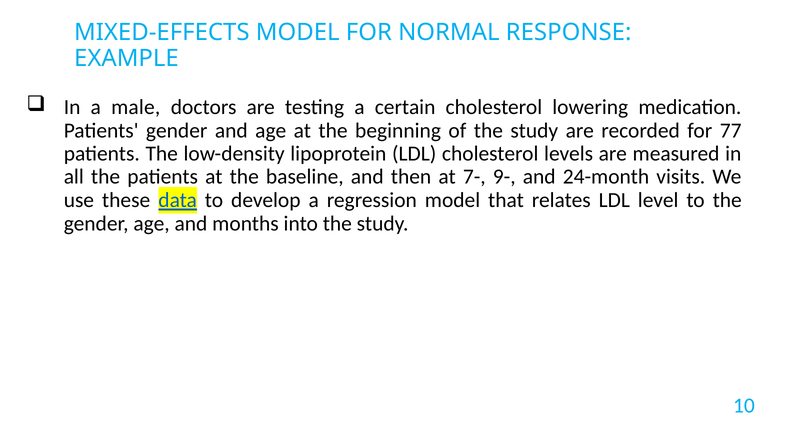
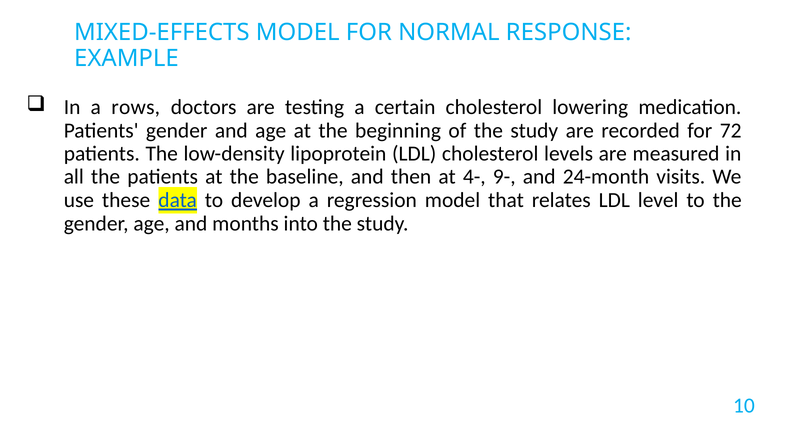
male: male -> rows
77: 77 -> 72
7-: 7- -> 4-
